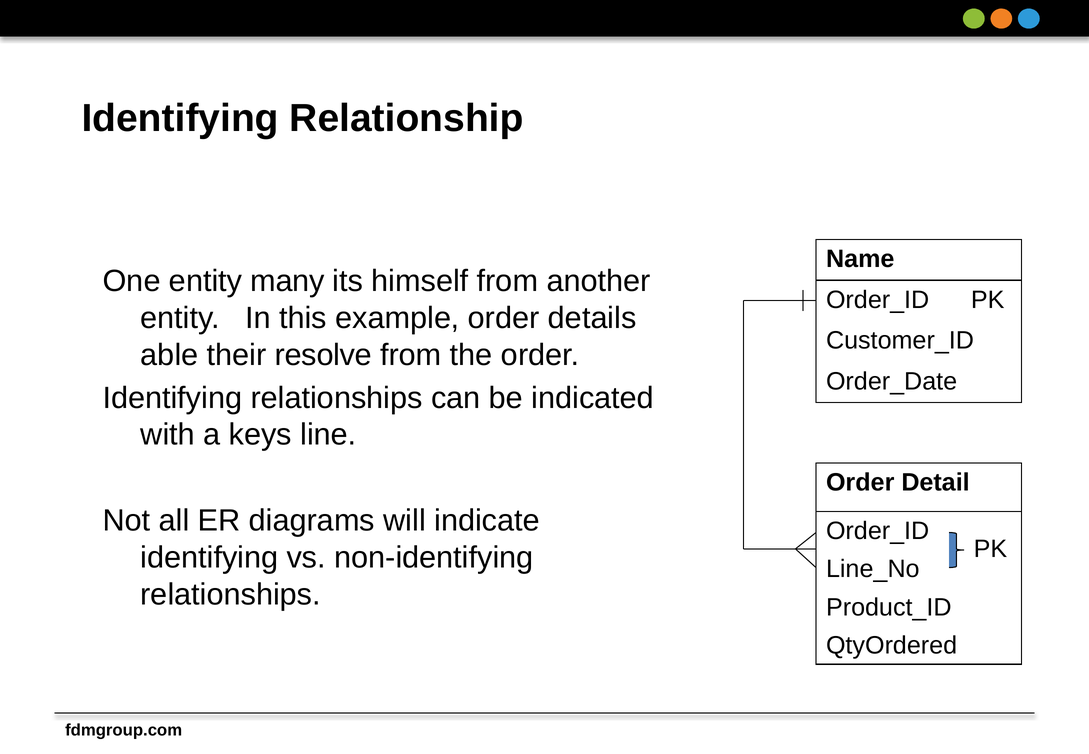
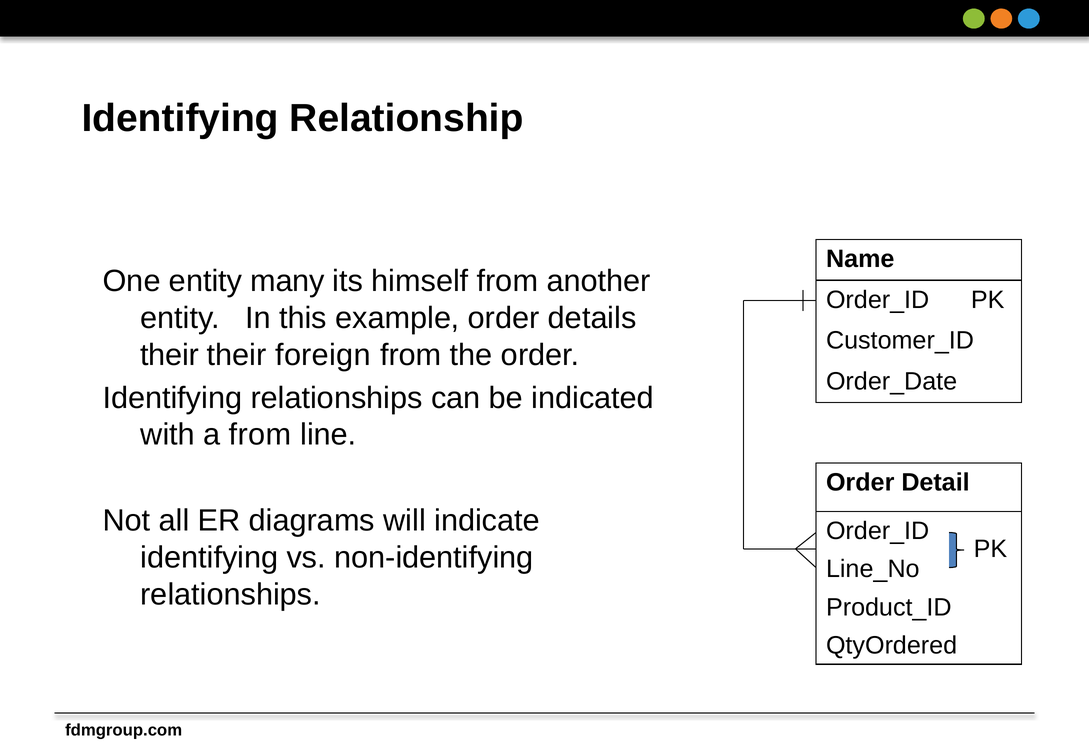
able at (169, 355): able -> their
resolve: resolve -> foreign
a keys: keys -> from
